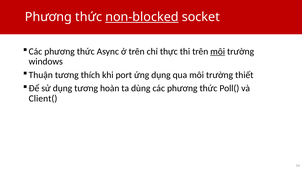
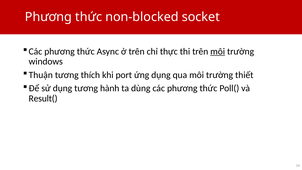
non-blocked underline: present -> none
hoàn: hoàn -> hành
Client(: Client( -> Result(
